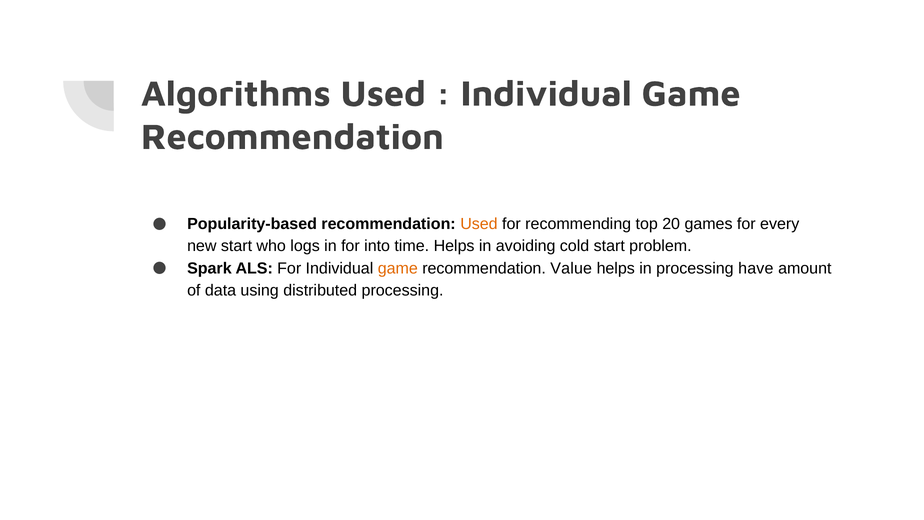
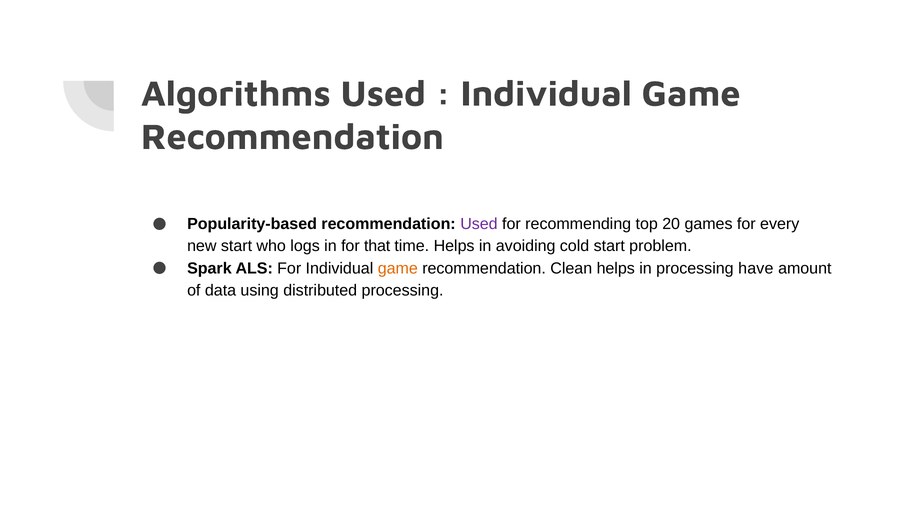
Used at (479, 224) colour: orange -> purple
into: into -> that
Value: Value -> Clean
